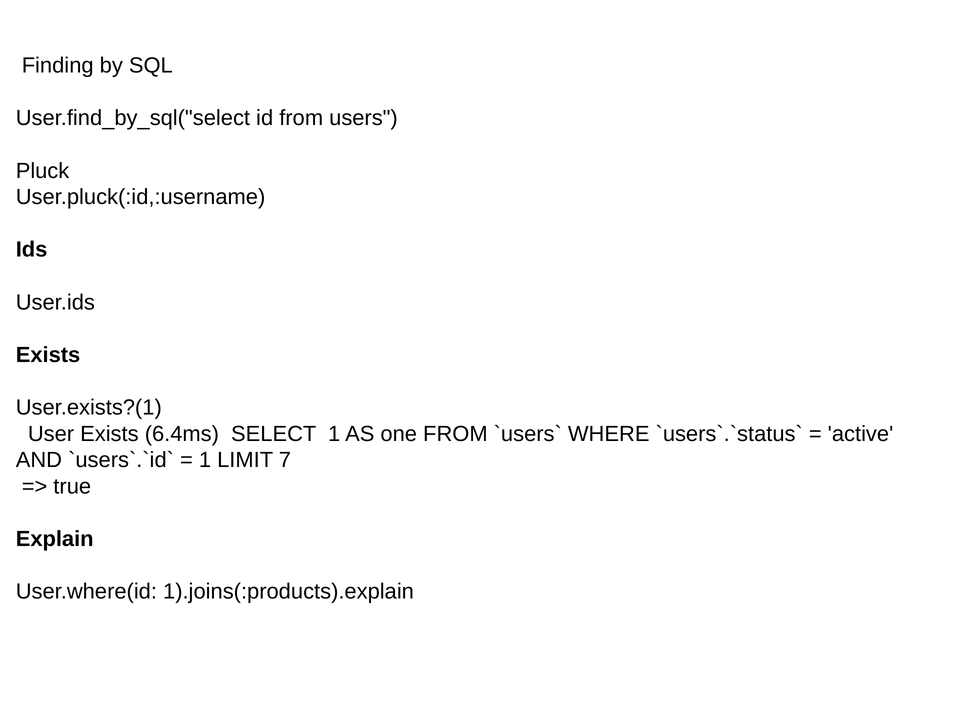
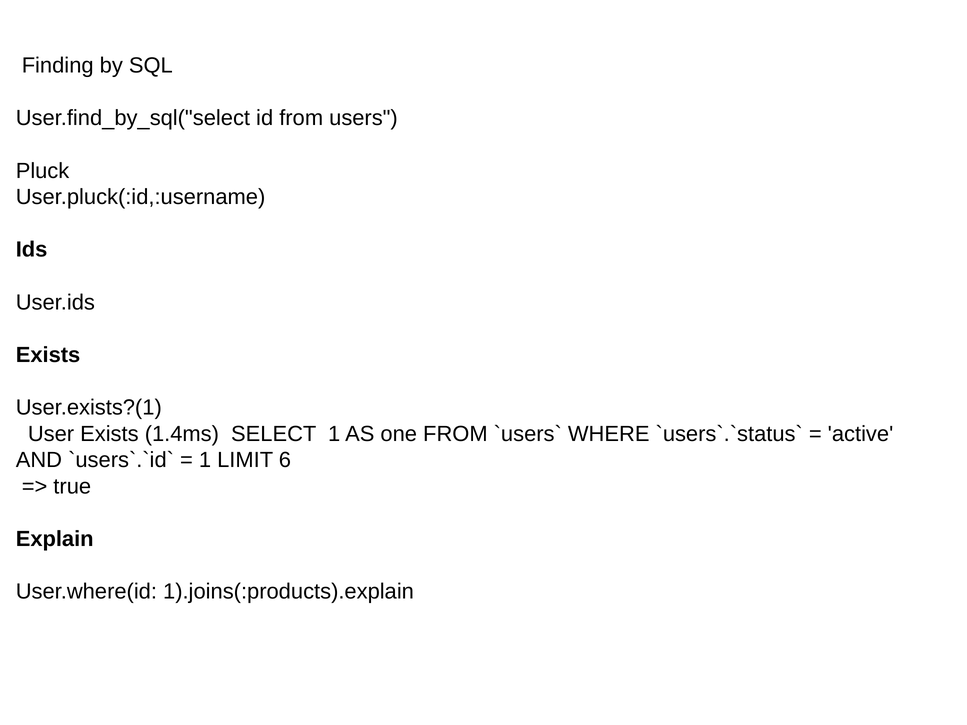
6.4ms: 6.4ms -> 1.4ms
7: 7 -> 6
